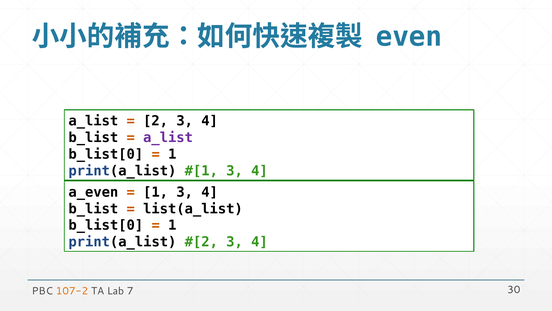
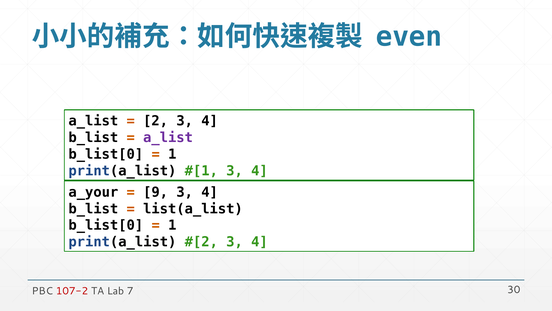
a_even: a_even -> a_your
1 at (156, 192): 1 -> 9
107-2 colour: orange -> red
